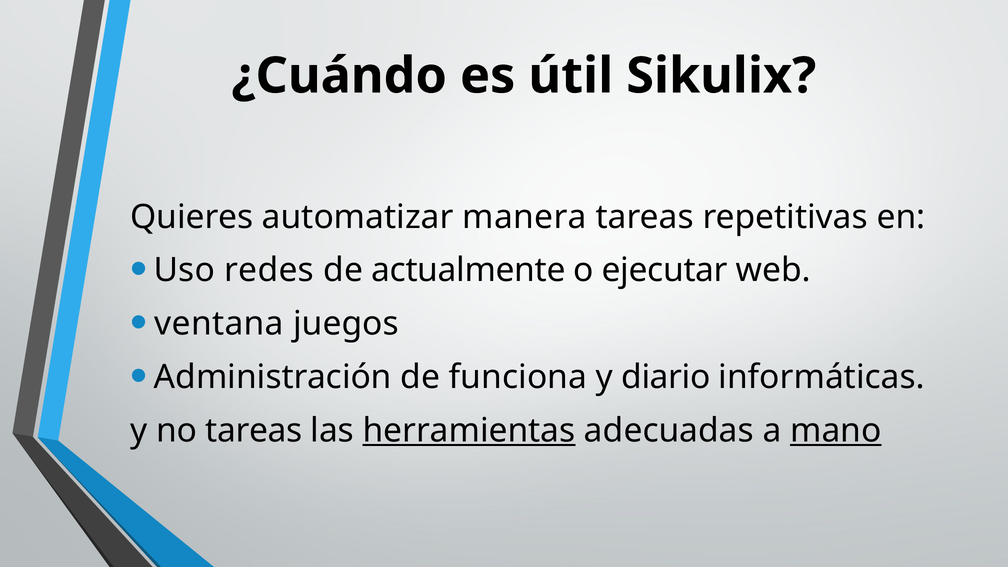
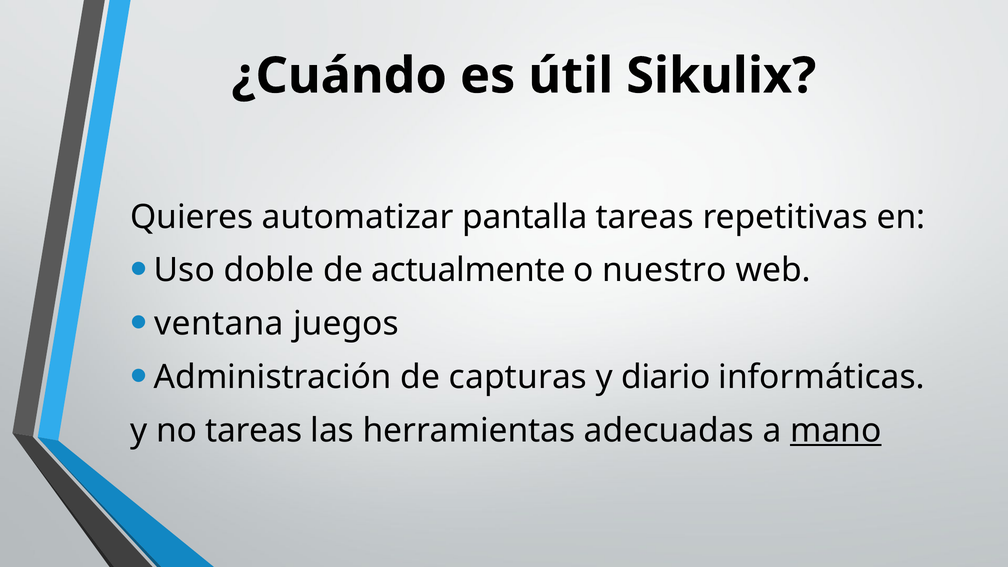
manera: manera -> pantalla
redes: redes -> doble
ejecutar: ejecutar -> nuestro
funciona: funciona -> capturas
herramientas underline: present -> none
